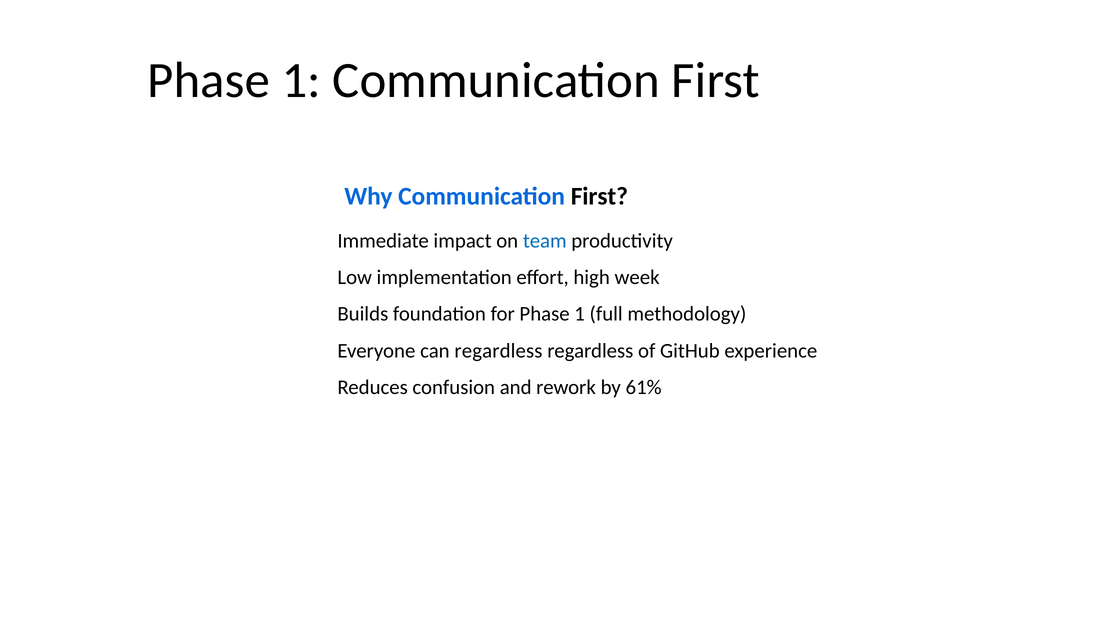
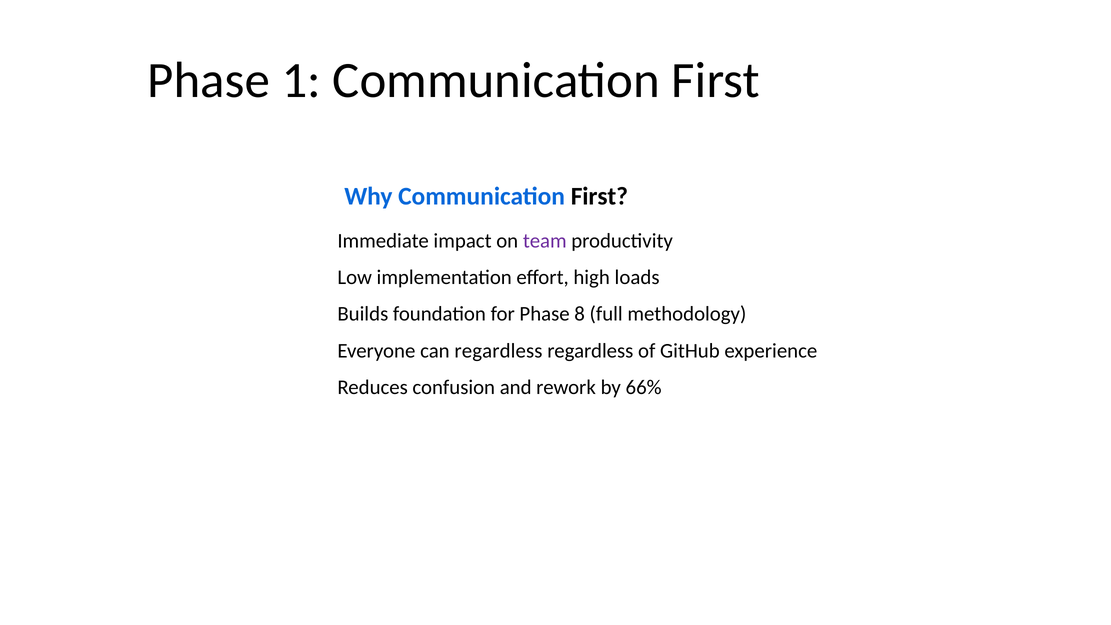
team colour: blue -> purple
week: week -> loads
Phase 1: 1 -> 8
61%: 61% -> 66%
